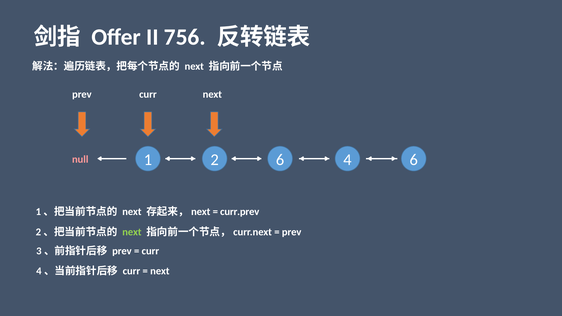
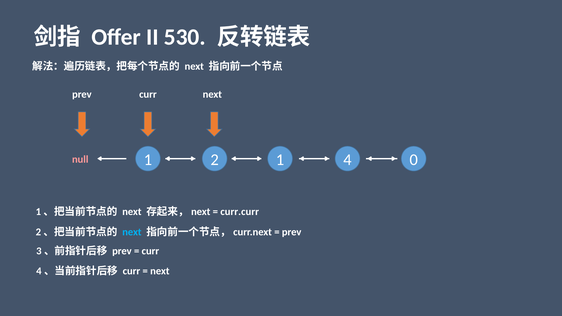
756: 756 -> 530
2 6: 6 -> 1
4 6: 6 -> 0
curr.prev: curr.prev -> curr.curr
next at (132, 232) colour: light green -> light blue
